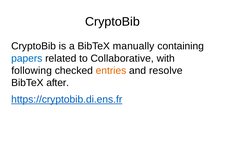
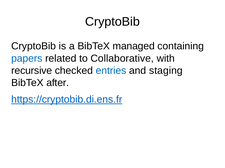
manually: manually -> managed
following: following -> recursive
entries colour: orange -> blue
resolve: resolve -> staging
